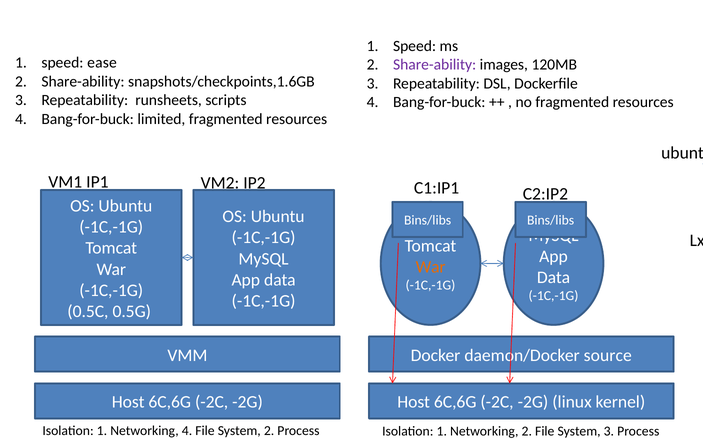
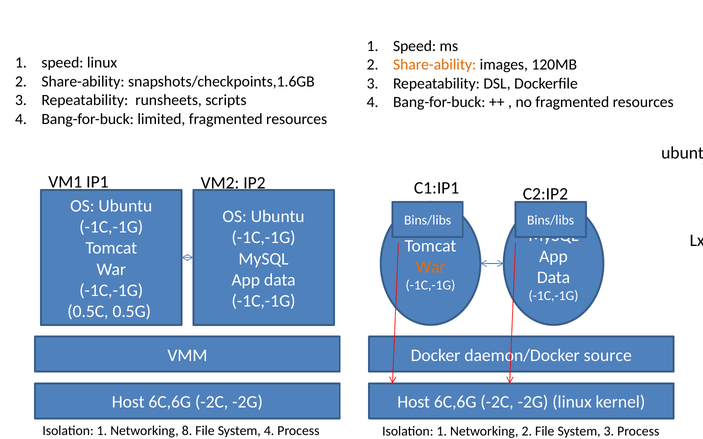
speed ease: ease -> linux
Share-ability at (435, 65) colour: purple -> orange
Networking 4: 4 -> 8
System 2: 2 -> 4
